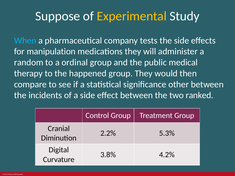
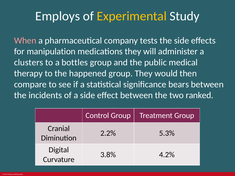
Suppose: Suppose -> Employs
When colour: light blue -> pink
random: random -> clusters
ordinal: ordinal -> bottles
other: other -> bears
